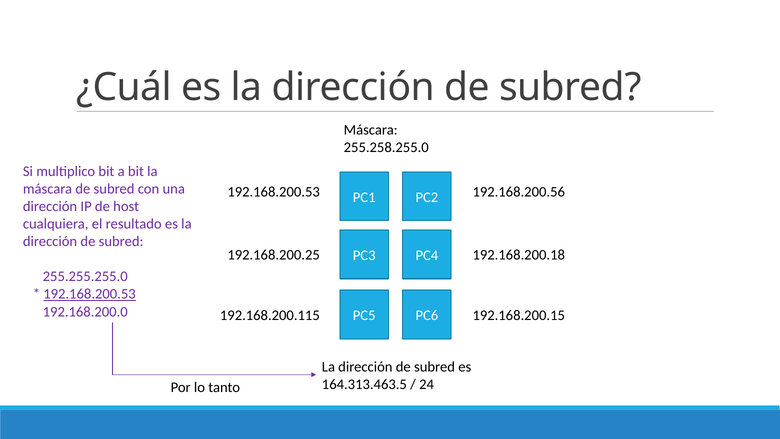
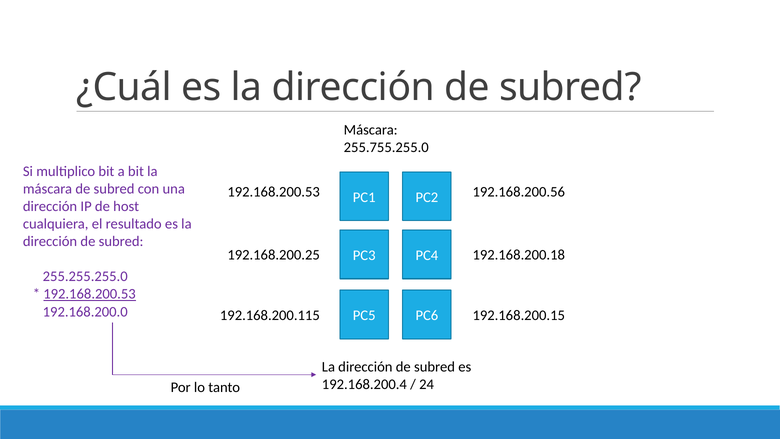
255.258.255.0: 255.258.255.0 -> 255.755.255.0
164.313.463.5: 164.313.463.5 -> 192.168.200.4
